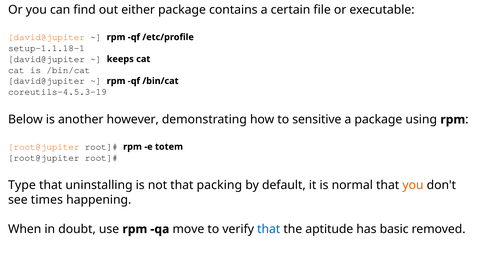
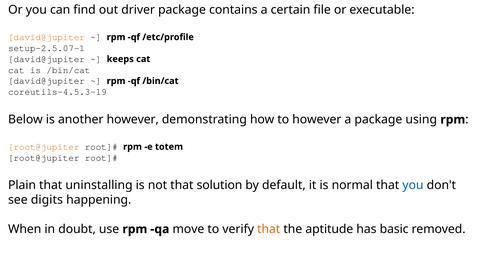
either: either -> driver
setup-1.1.18-1: setup-1.1.18-1 -> setup-2.5.07-1
to sensitive: sensitive -> however
Type: Type -> Plain
packing: packing -> solution
you at (413, 185) colour: orange -> blue
times: times -> digits
that at (269, 229) colour: blue -> orange
